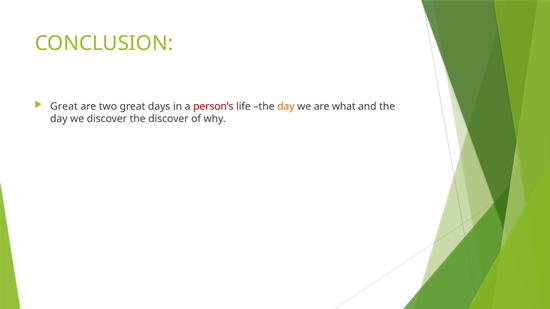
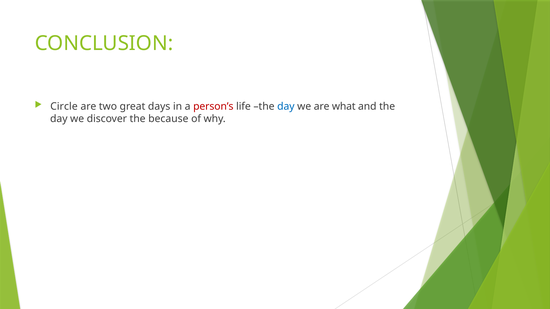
Great at (64, 106): Great -> Circle
day at (286, 106) colour: orange -> blue
the discover: discover -> because
